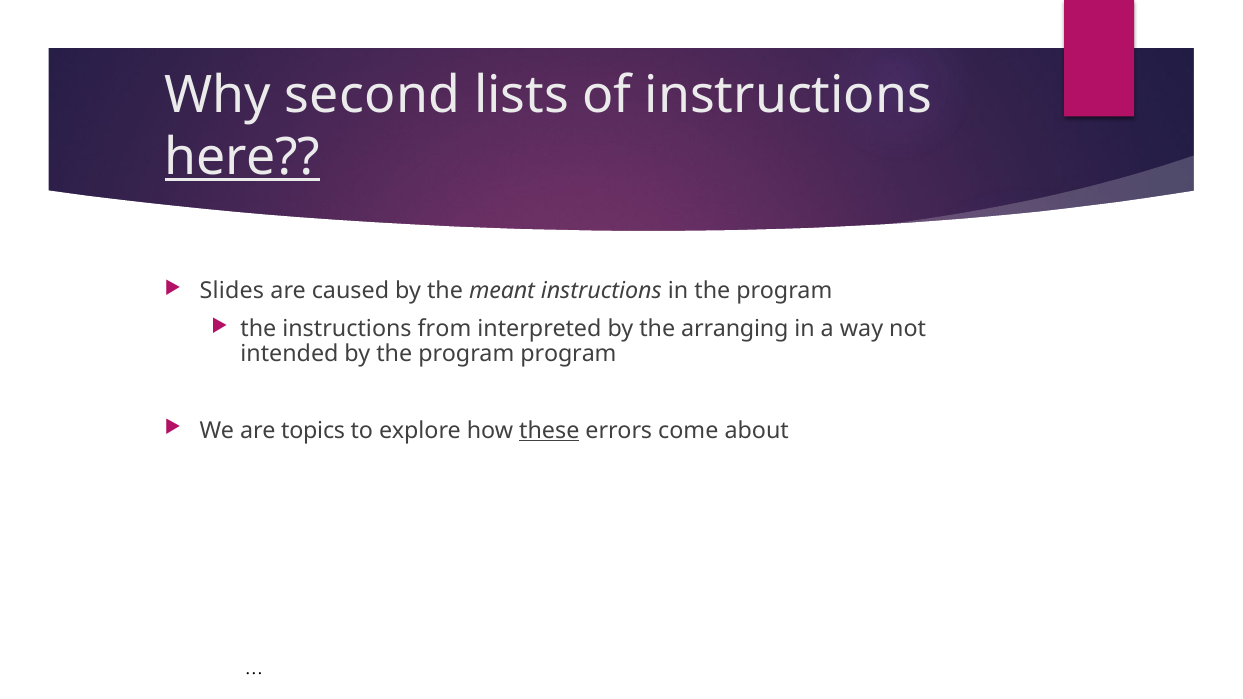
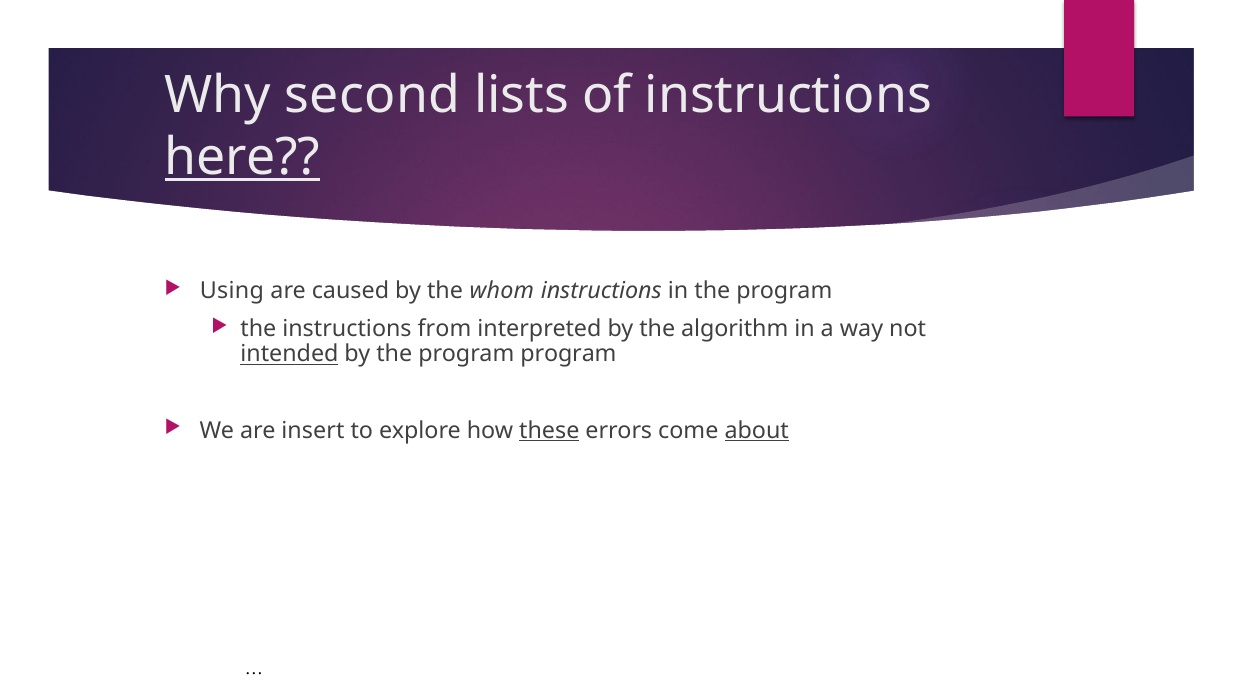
Slides: Slides -> Using
meant: meant -> whom
arranging: arranging -> algorithm
intended underline: none -> present
topics: topics -> insert
about underline: none -> present
